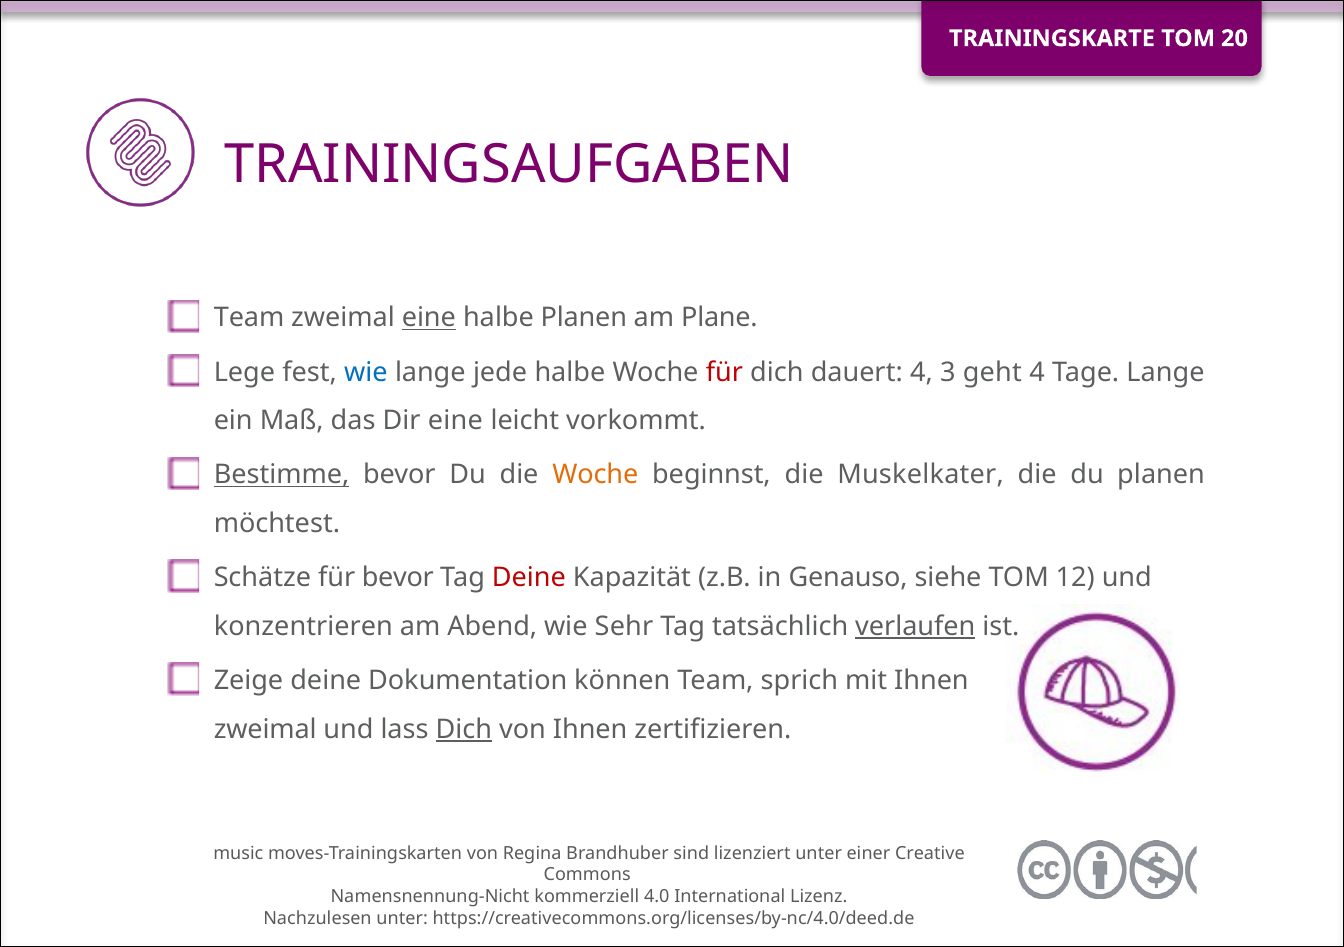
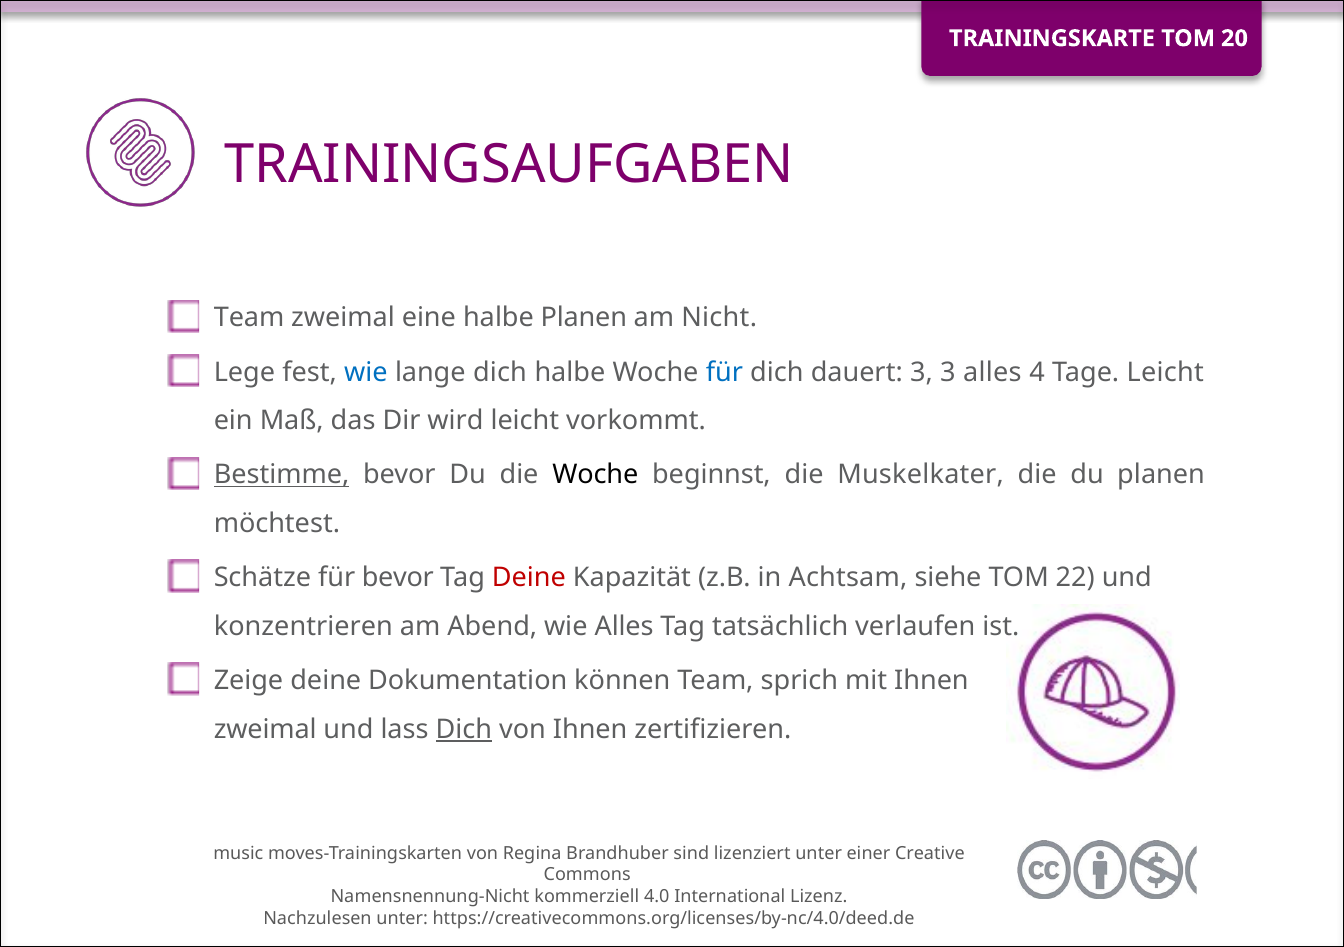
eine at (429, 318) underline: present -> none
Plane: Plane -> Nicht
lange jede: jede -> dich
für at (724, 372) colour: red -> blue
dauert 4: 4 -> 3
3 geht: geht -> alles
Tage Lange: Lange -> Leicht
Dir eine: eine -> wird
Woche at (595, 475) colour: orange -> black
Genauso: Genauso -> Achtsam
12: 12 -> 22
wie Sehr: Sehr -> Alles
verlaufen underline: present -> none
